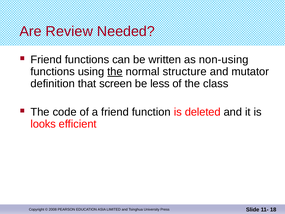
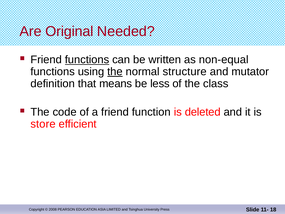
Review: Review -> Original
functions at (87, 60) underline: none -> present
non-using: non-using -> non-equal
screen: screen -> means
looks: looks -> store
